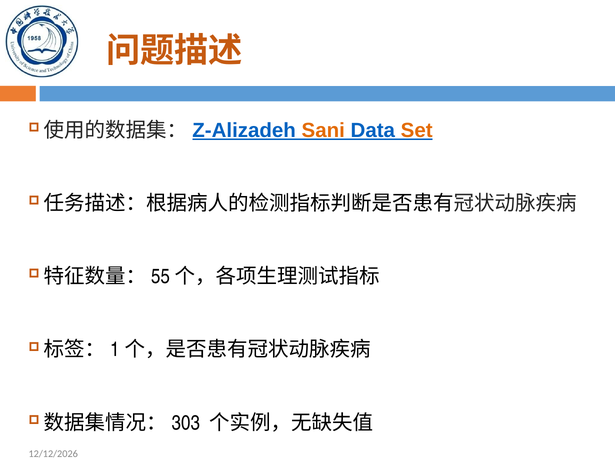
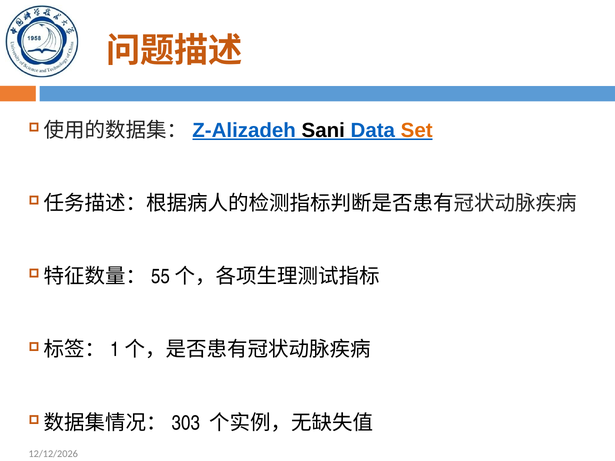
Sani colour: orange -> black
